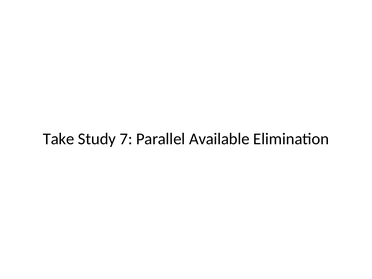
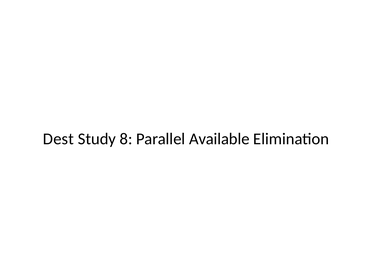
Take: Take -> Dest
7: 7 -> 8
